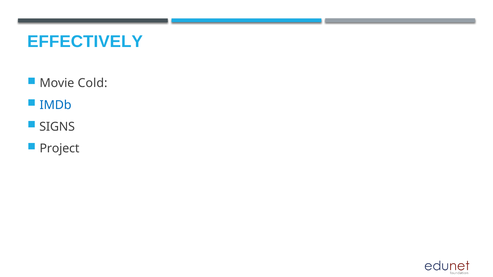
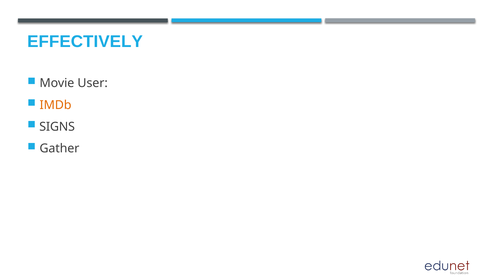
Cold: Cold -> User
IMDb colour: blue -> orange
Project: Project -> Gather
